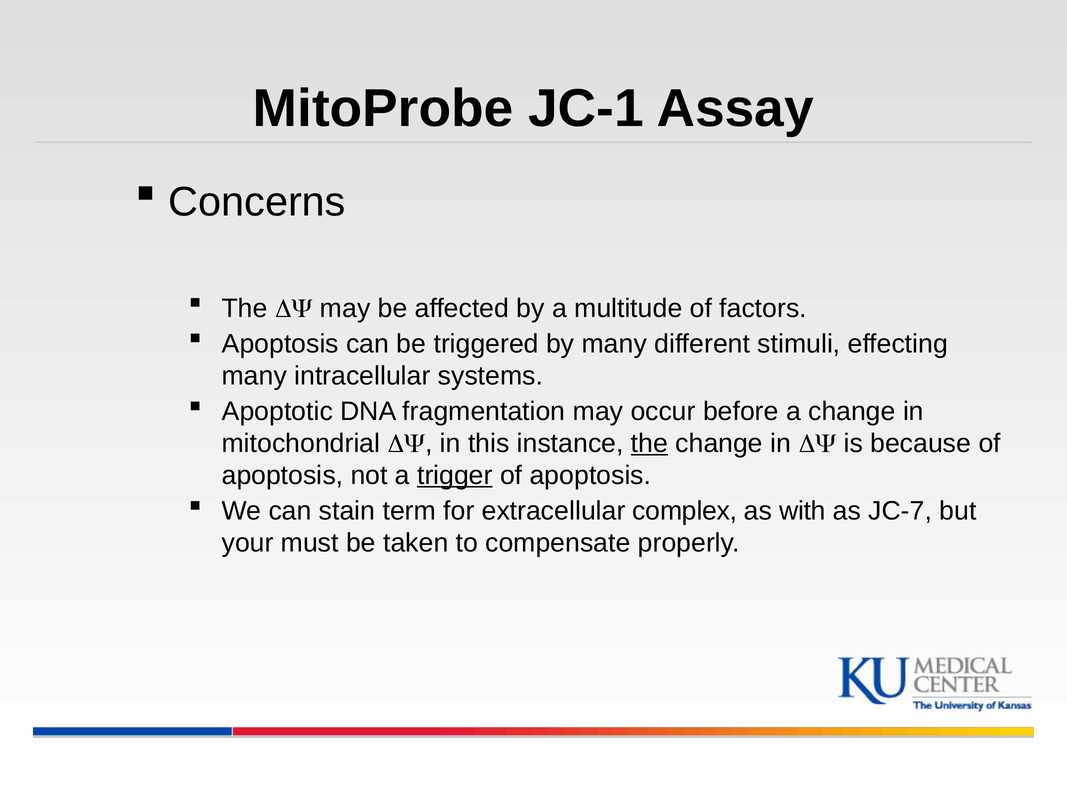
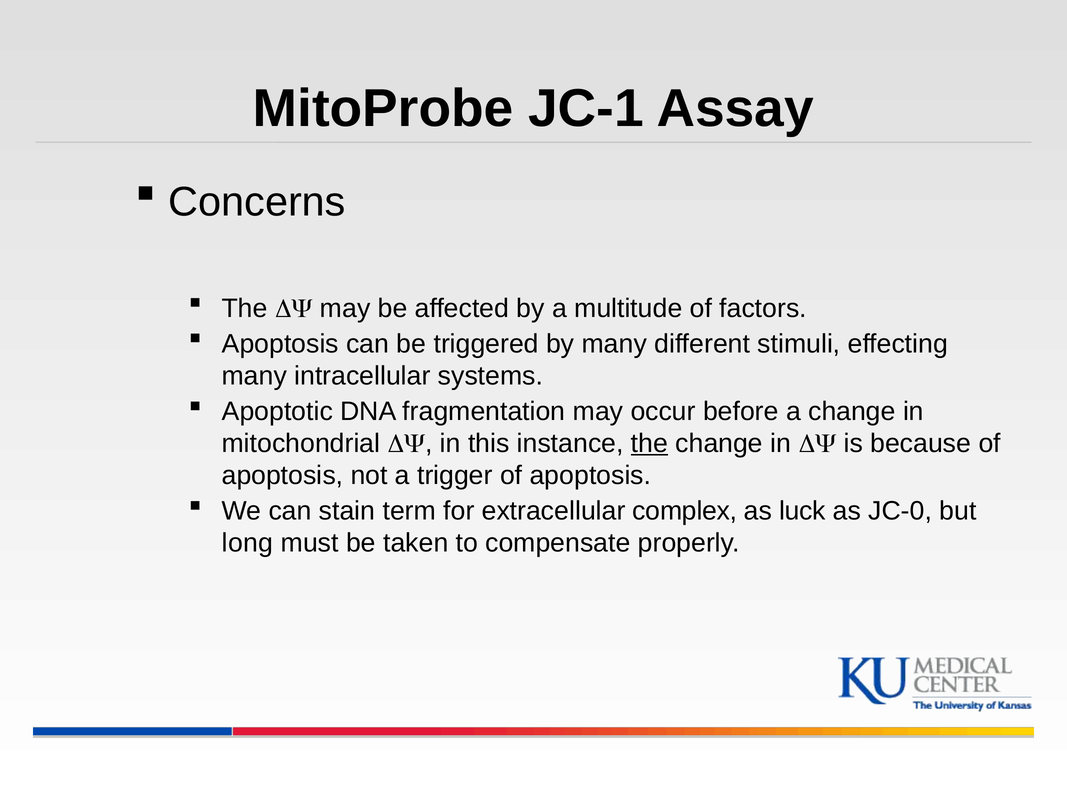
trigger underline: present -> none
with: with -> luck
JC-7: JC-7 -> JC-0
your: your -> long
